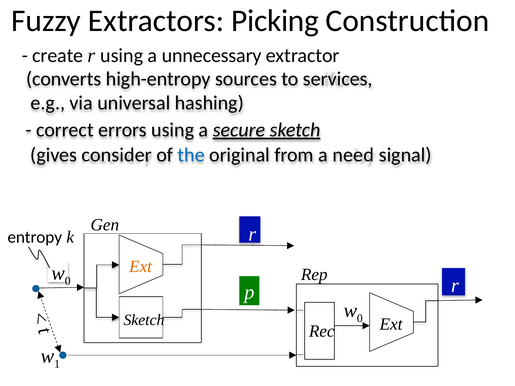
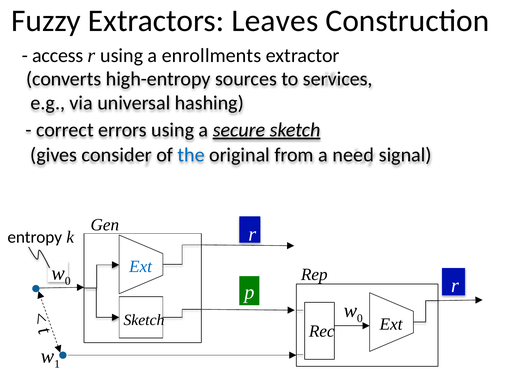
Picking: Picking -> Leaves
create: create -> access
unnecessary: unnecessary -> enrollments
Ext at (141, 267) colour: orange -> blue
